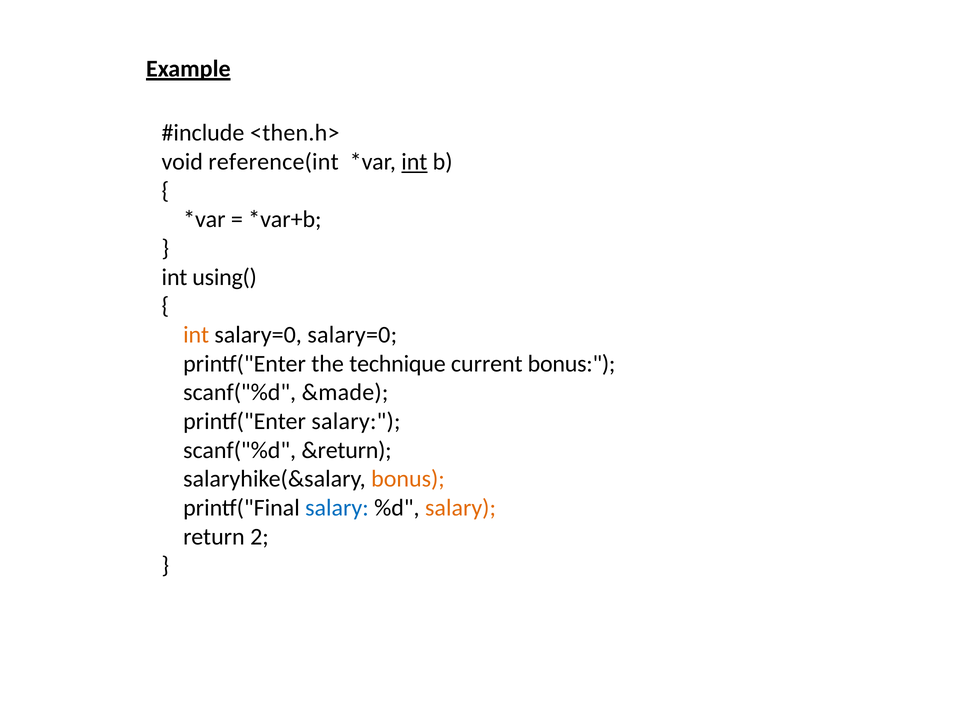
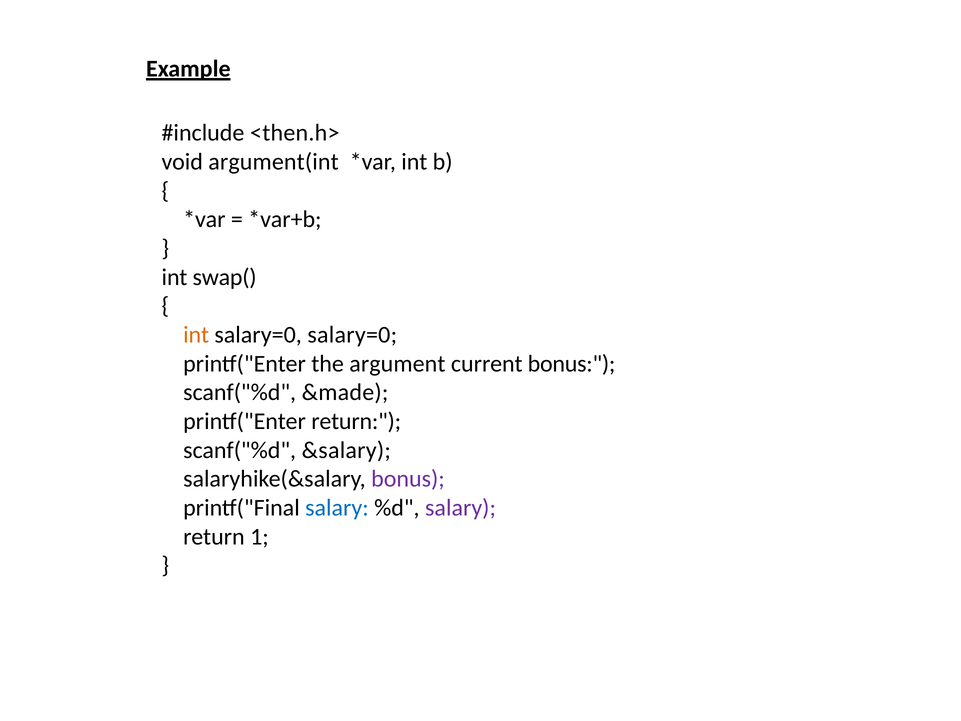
reference(int: reference(int -> argument(int
int at (414, 162) underline: present -> none
using(: using( -> swap(
technique: technique -> argument
printf("Enter salary: salary -> return
&return: &return -> &salary
bonus at (408, 479) colour: orange -> purple
salary at (461, 508) colour: orange -> purple
2: 2 -> 1
